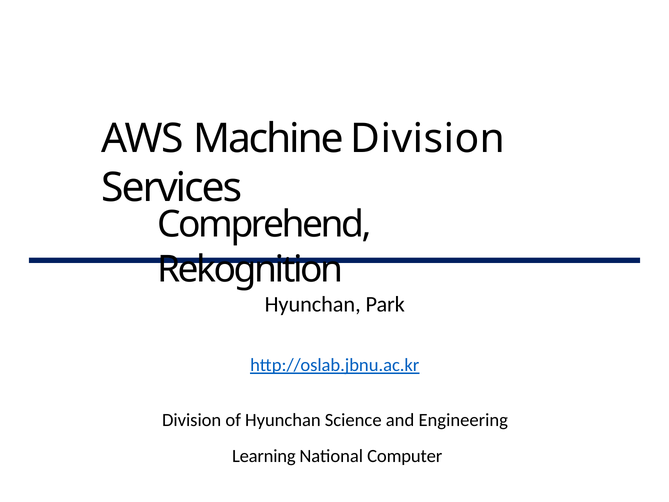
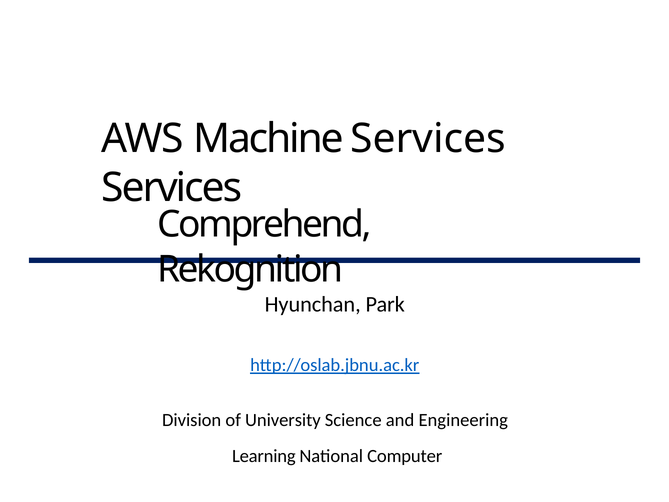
Machine Division: Division -> Services
of Hyunchan: Hyunchan -> University
